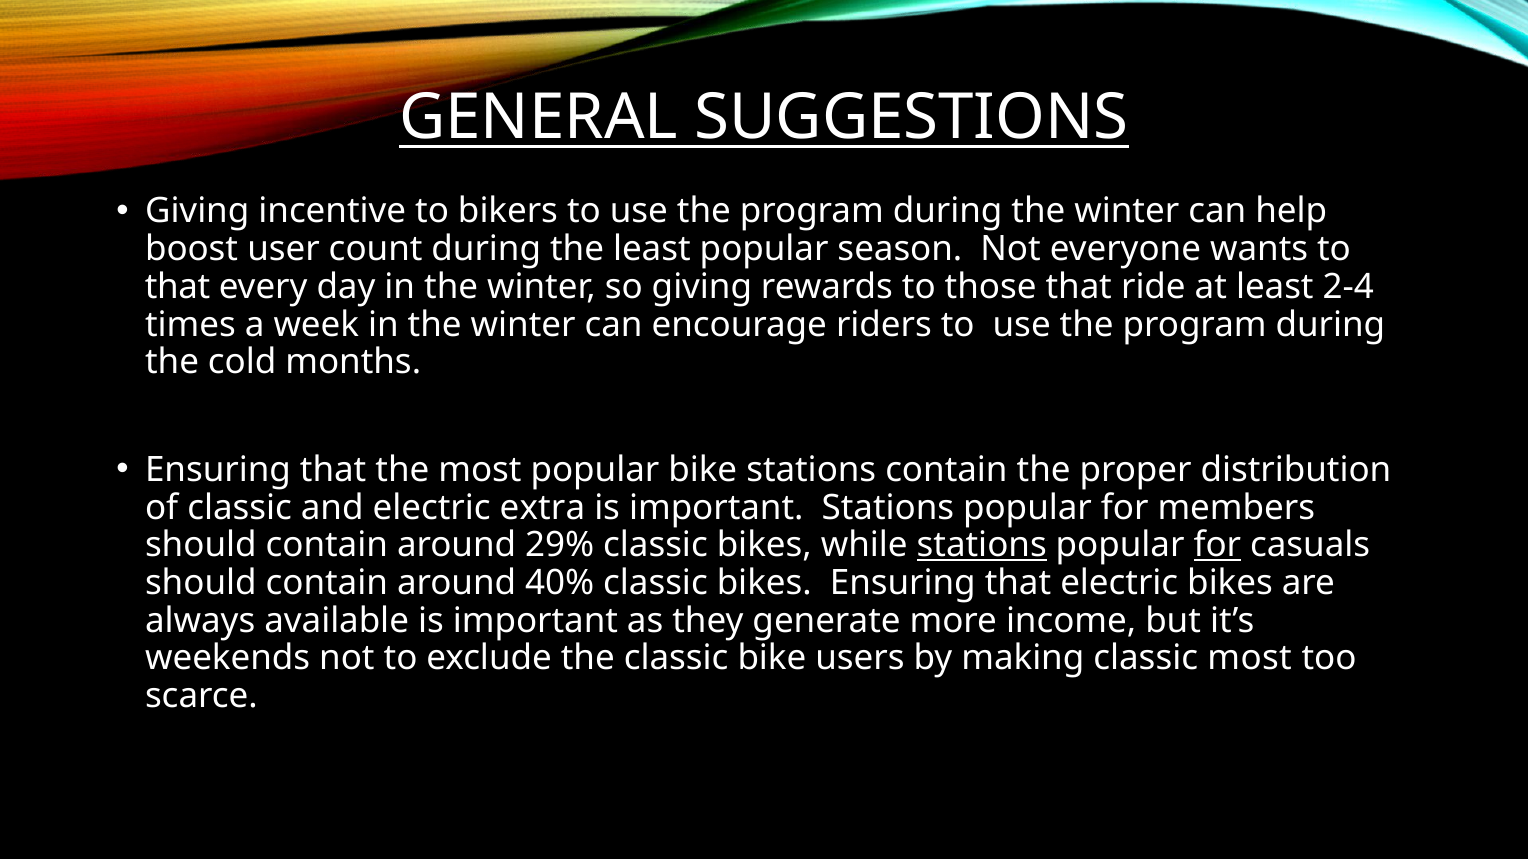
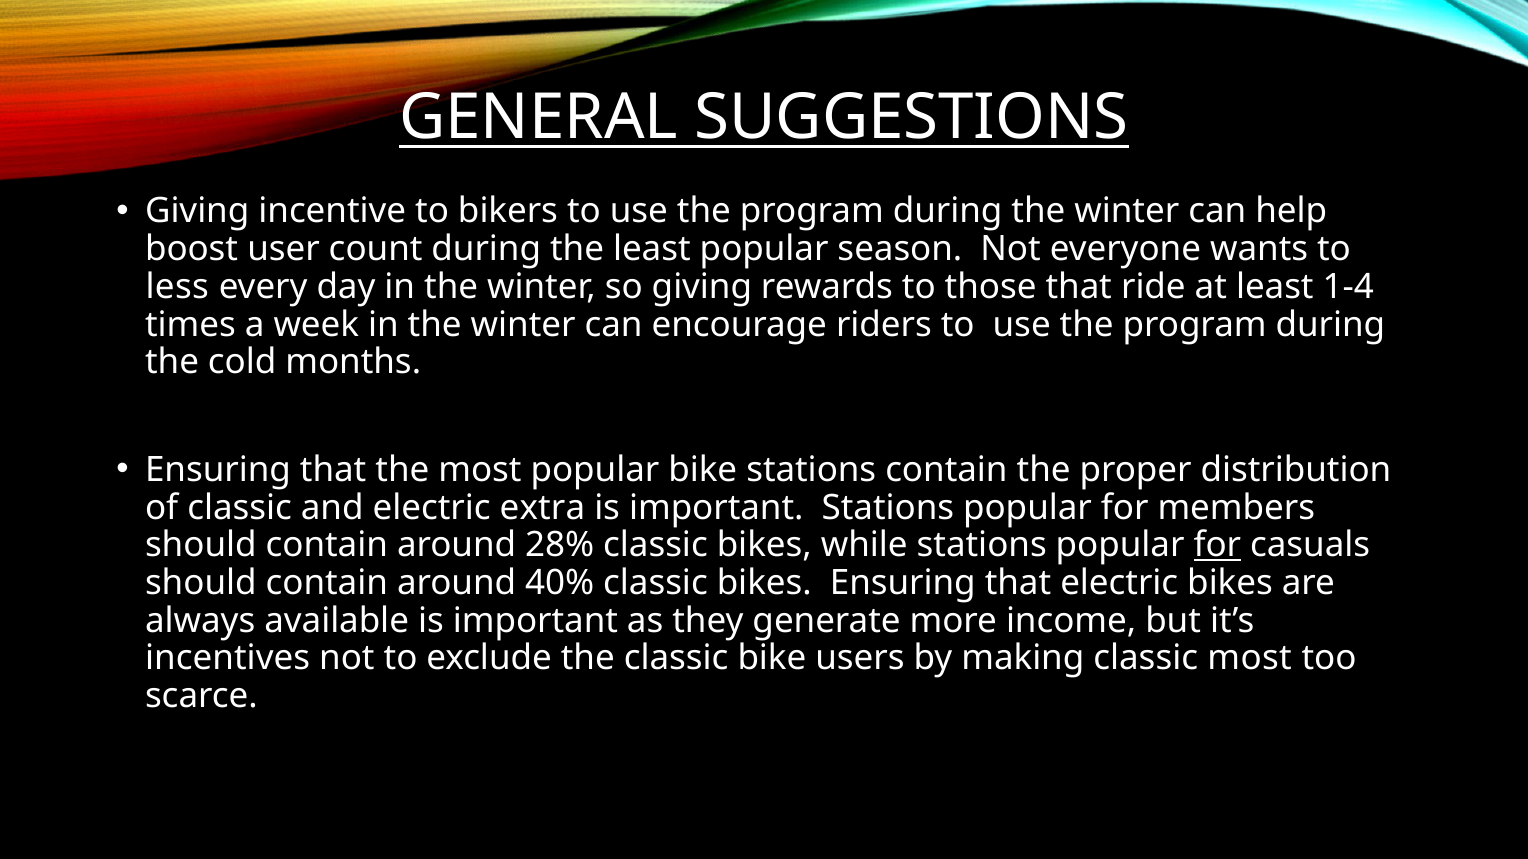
that at (178, 287): that -> less
2-4: 2-4 -> 1-4
29%: 29% -> 28%
stations at (982, 546) underline: present -> none
weekends: weekends -> incentives
